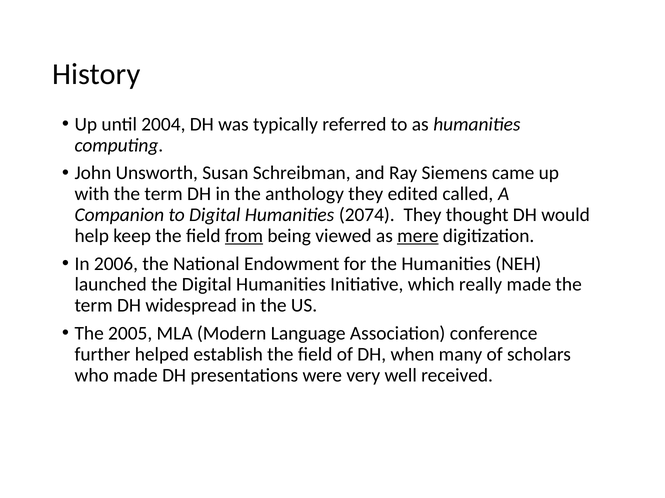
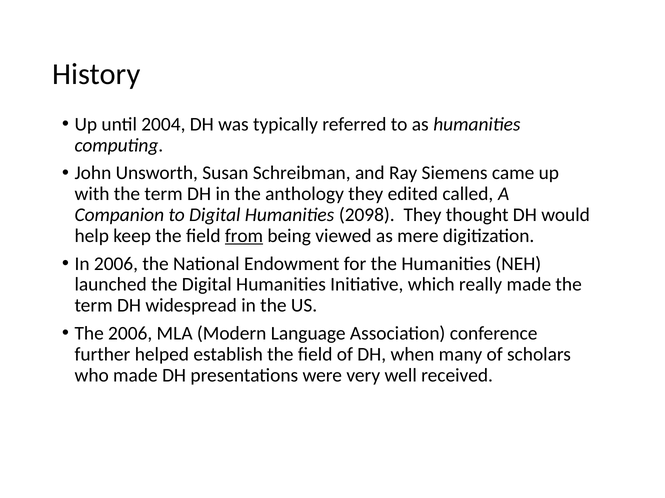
2074: 2074 -> 2098
mere underline: present -> none
The 2005: 2005 -> 2006
